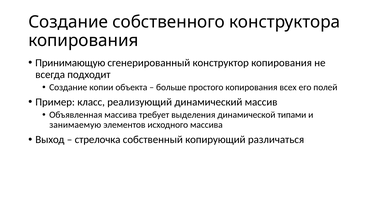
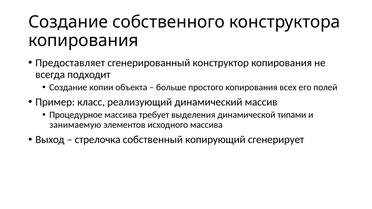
Принимающую: Принимающую -> Предоставляет
Объявленная: Объявленная -> Процедурное
различаться: различаться -> сгенерирует
